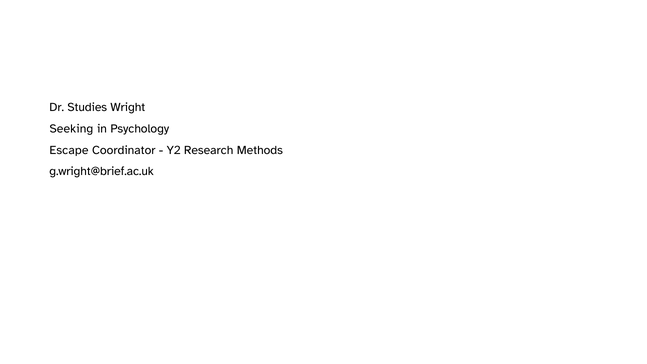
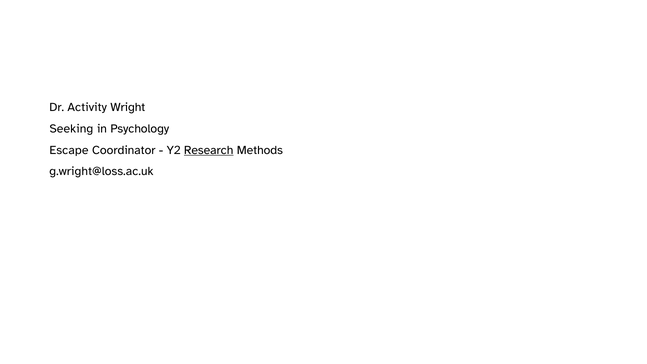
Studies: Studies -> Activity
Research underline: none -> present
g.wright@brief.ac.uk: g.wright@brief.ac.uk -> g.wright@loss.ac.uk
